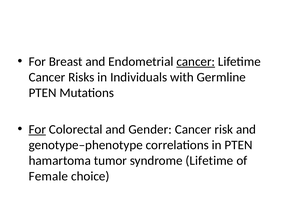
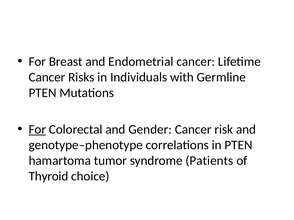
cancer at (196, 62) underline: present -> none
syndrome Lifetime: Lifetime -> Patients
Female: Female -> Thyroid
